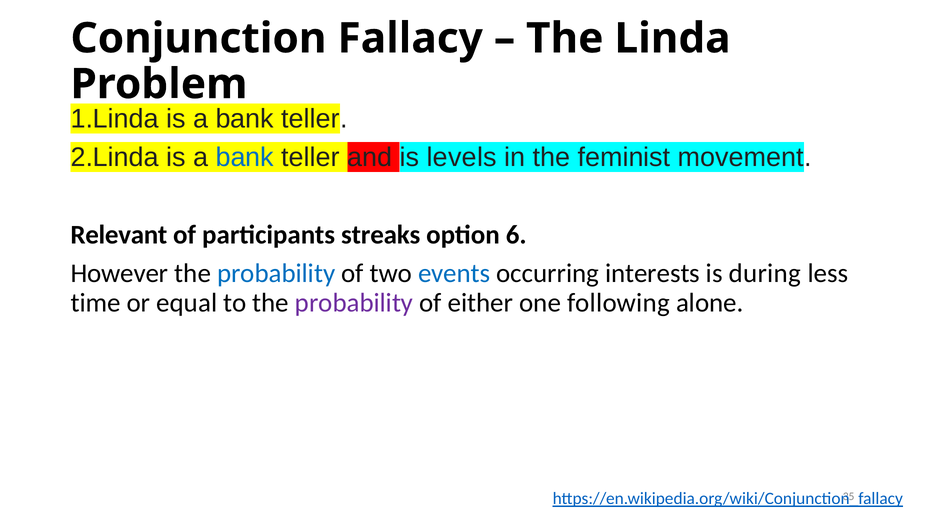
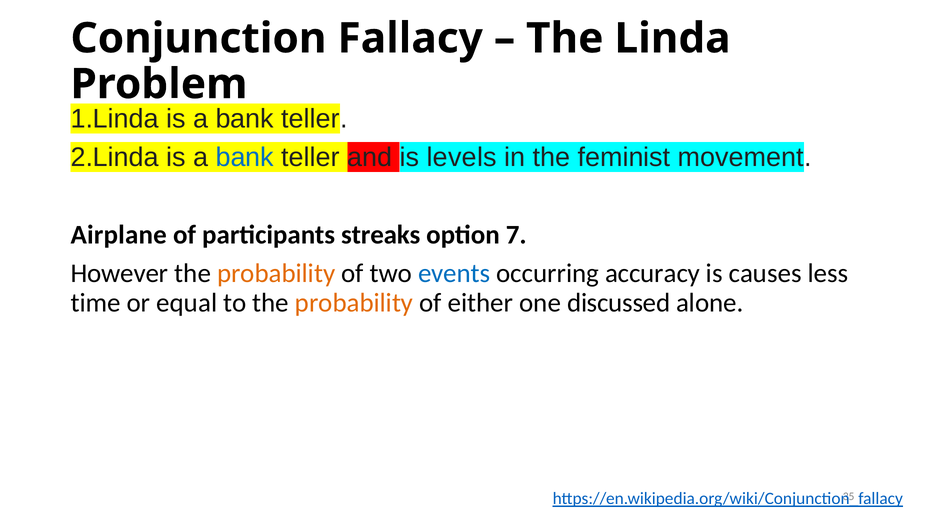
Relevant: Relevant -> Airplane
6: 6 -> 7
probability at (276, 274) colour: blue -> orange
interests: interests -> accuracy
during: during -> causes
probability at (354, 303) colour: purple -> orange
following: following -> discussed
